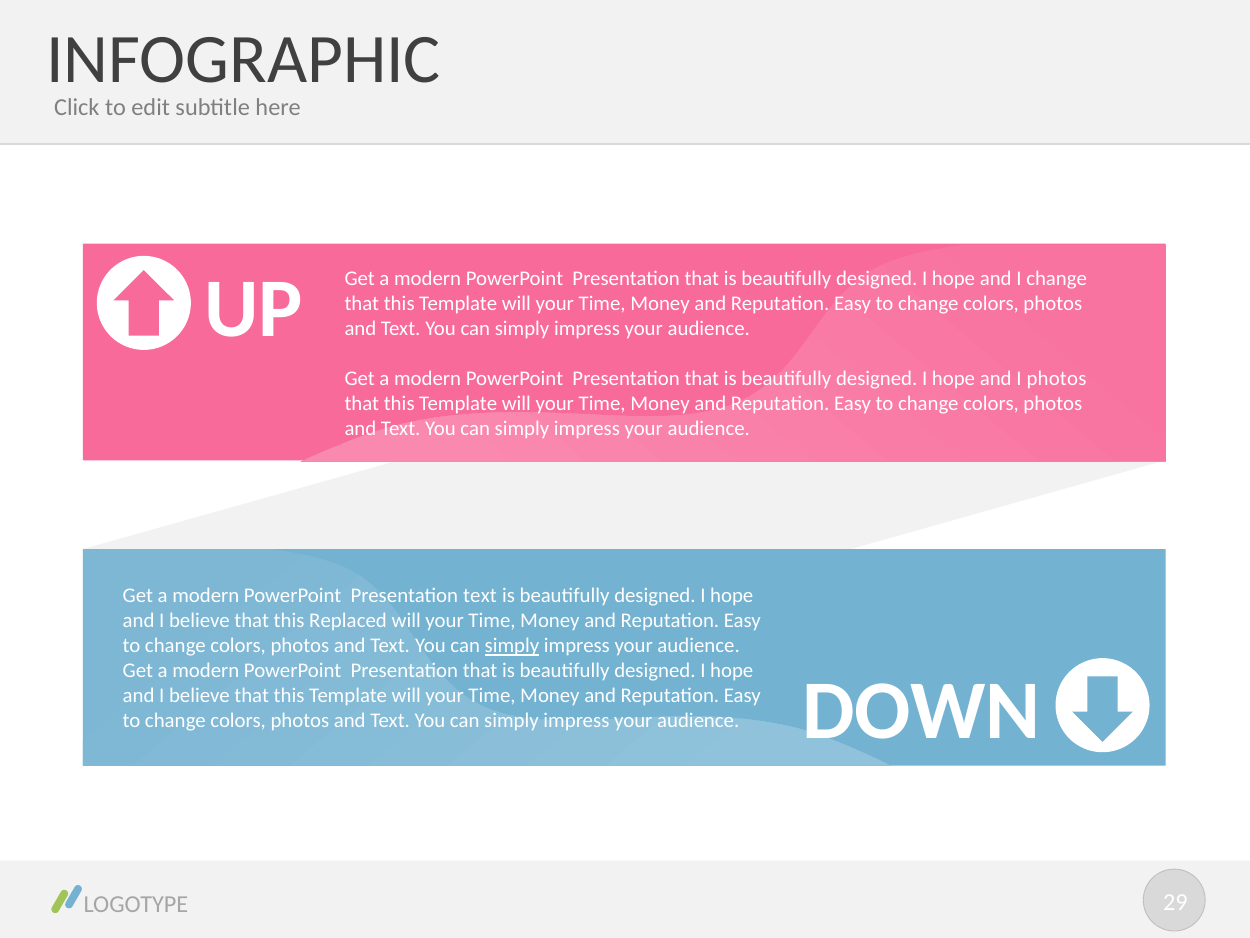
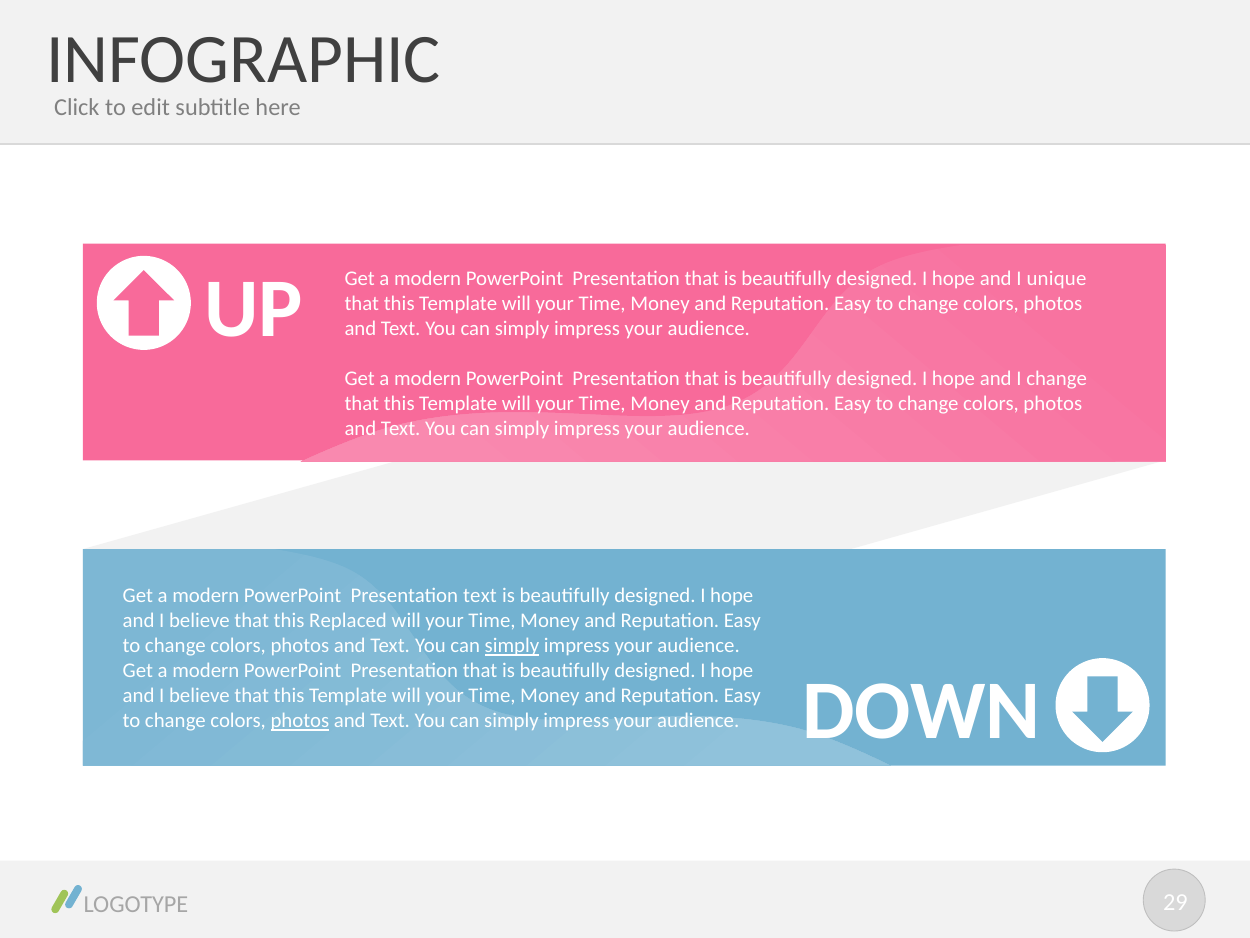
I change: change -> unique
I photos: photos -> change
photos at (300, 721) underline: none -> present
